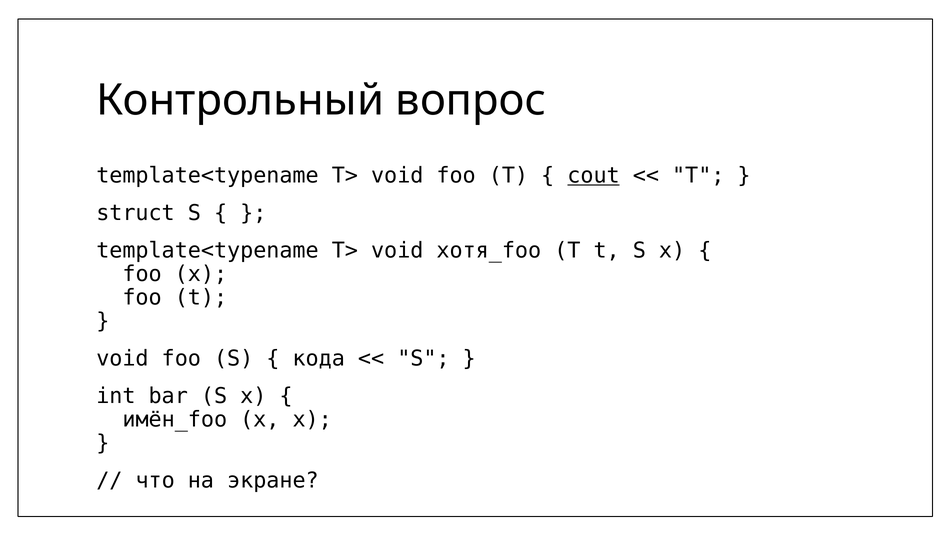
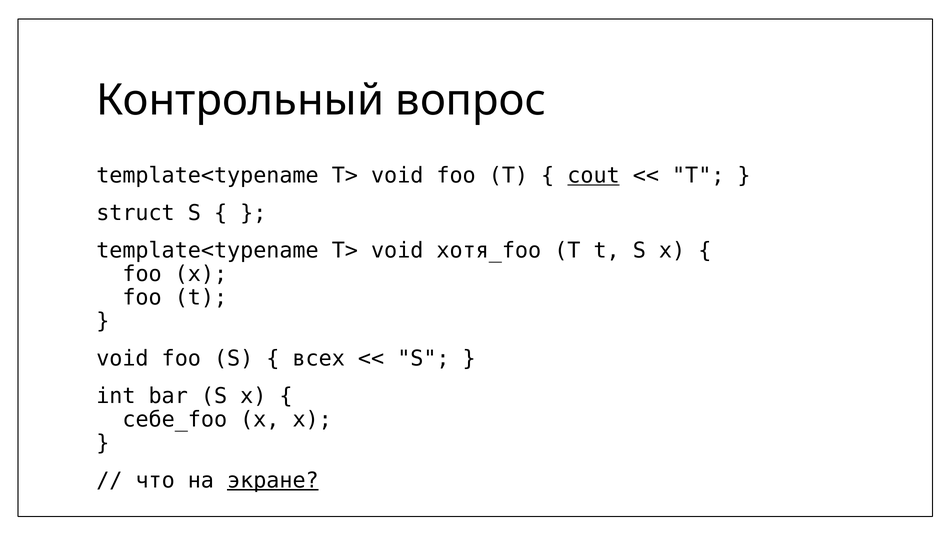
кода: кода -> всех
имён_foo: имён_foo -> себе_foo
экране underline: none -> present
